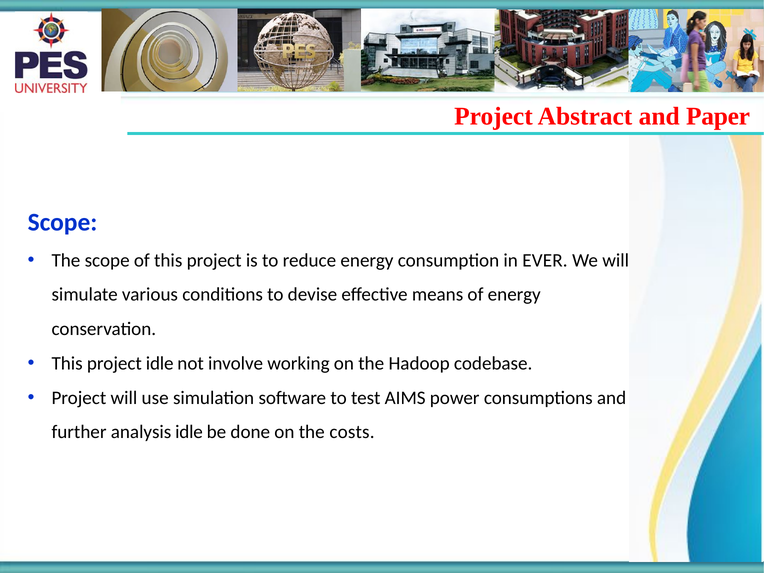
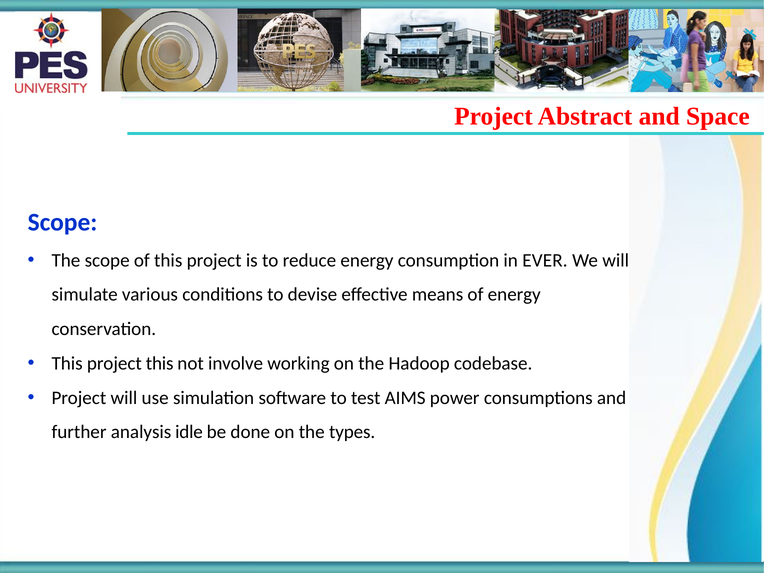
Paper: Paper -> Space
project idle: idle -> this
costs: costs -> types
